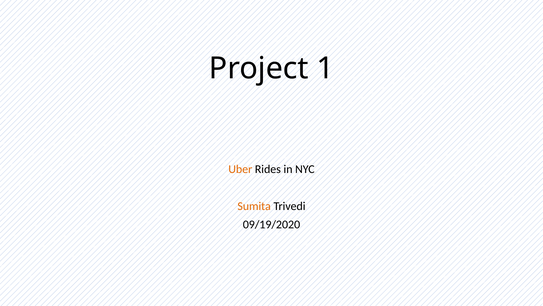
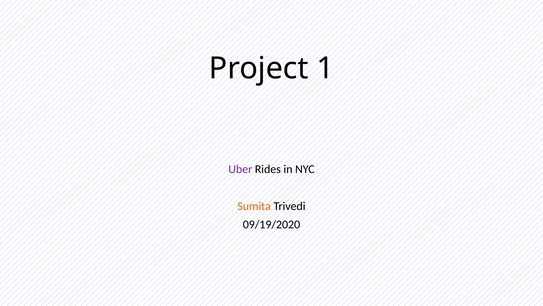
Uber colour: orange -> purple
